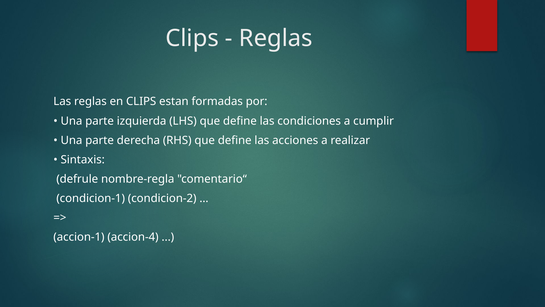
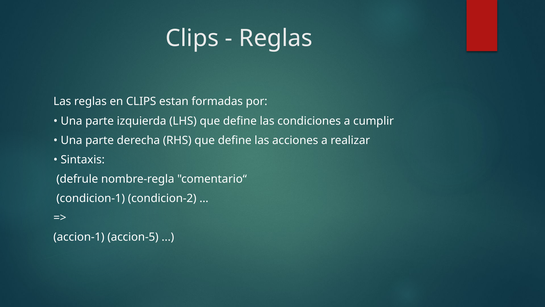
accion-4: accion-4 -> accion-5
